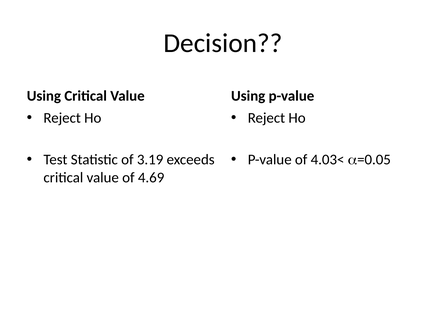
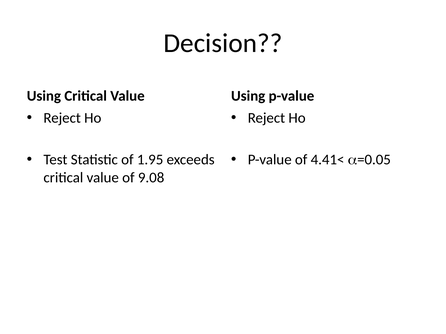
3.19: 3.19 -> 1.95
4.03<: 4.03< -> 4.41<
4.69: 4.69 -> 9.08
